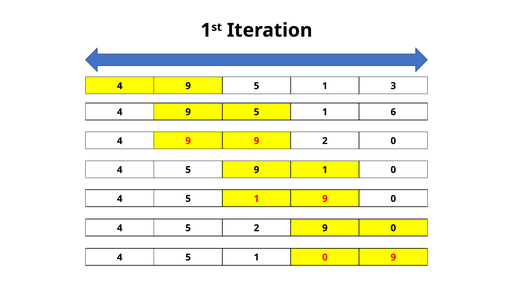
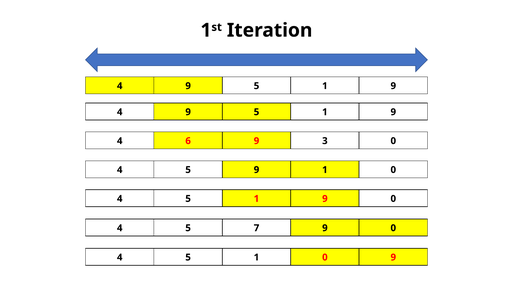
3 at (393, 86): 3 -> 9
6 at (393, 112): 6 -> 9
9 at (188, 141): 9 -> 6
9 2: 2 -> 3
5 2: 2 -> 7
